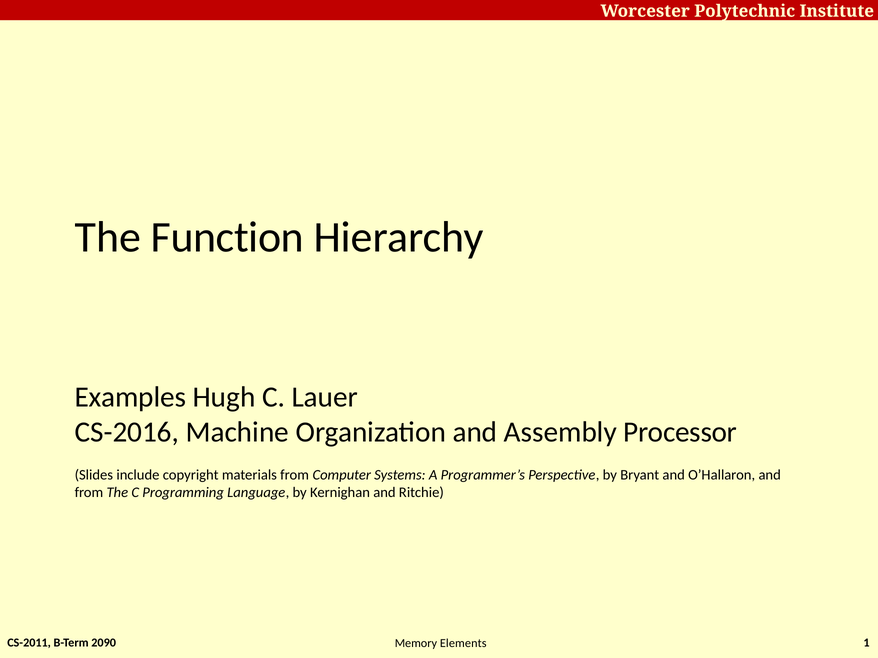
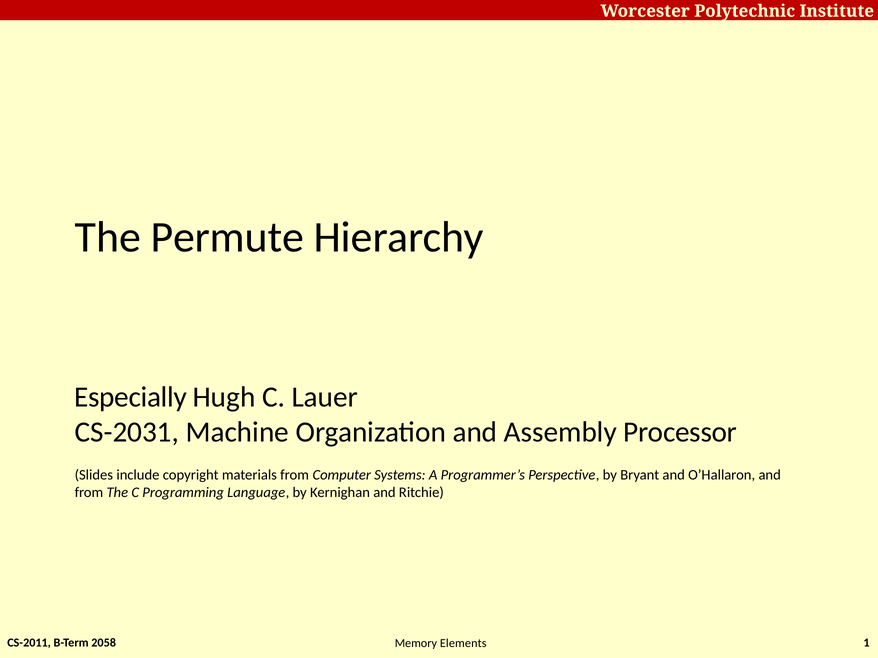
Function: Function -> Permute
Examples: Examples -> Especially
CS-2016: CS-2016 -> CS-2031
2090: 2090 -> 2058
